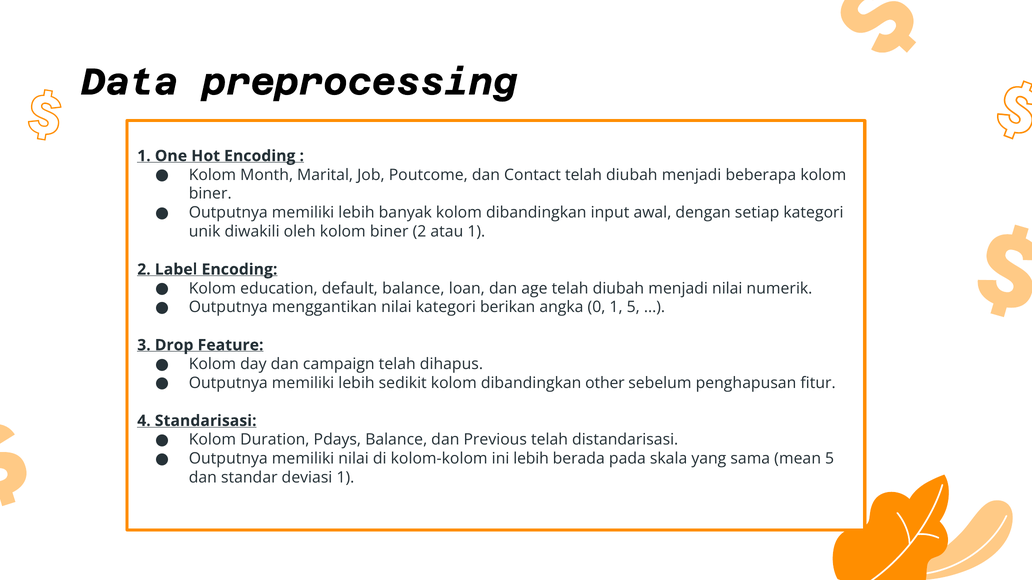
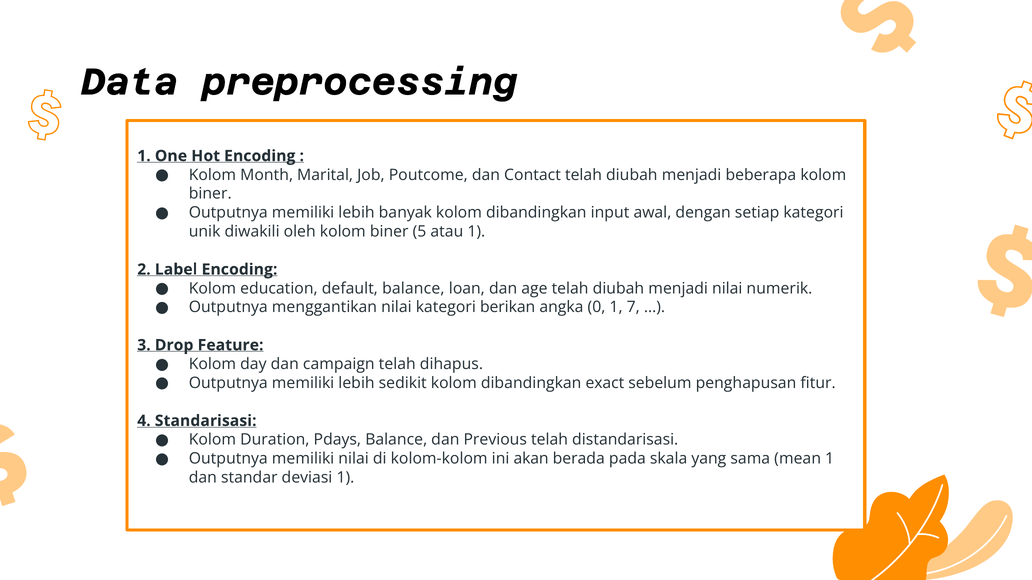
biner 2: 2 -> 5
1 5: 5 -> 7
other: other -> exact
ini lebih: lebih -> akan
mean 5: 5 -> 1
